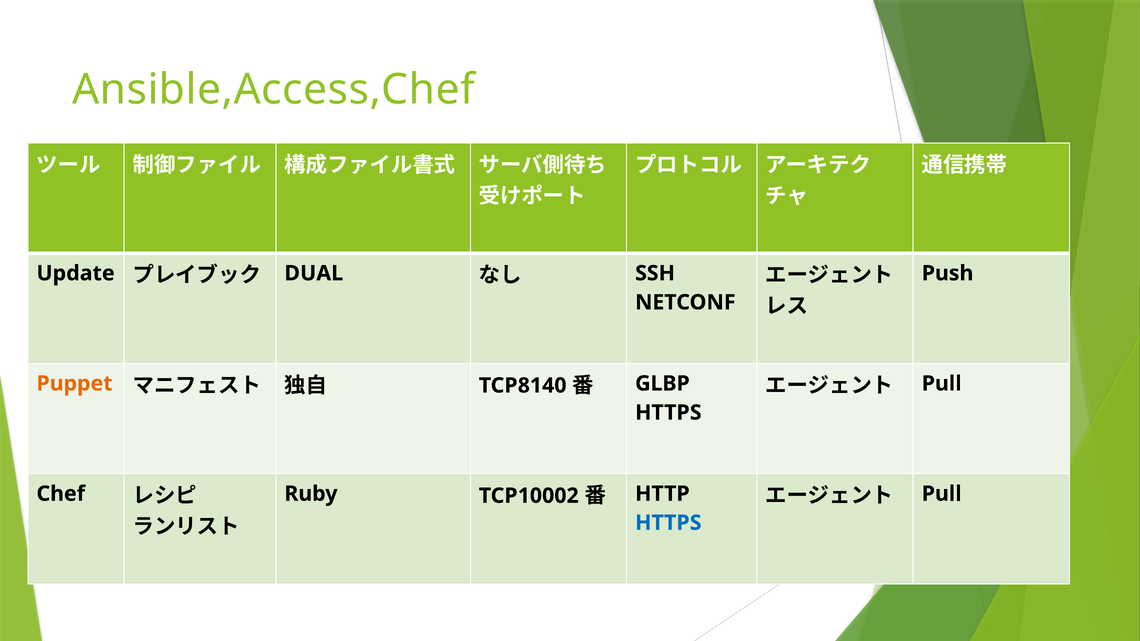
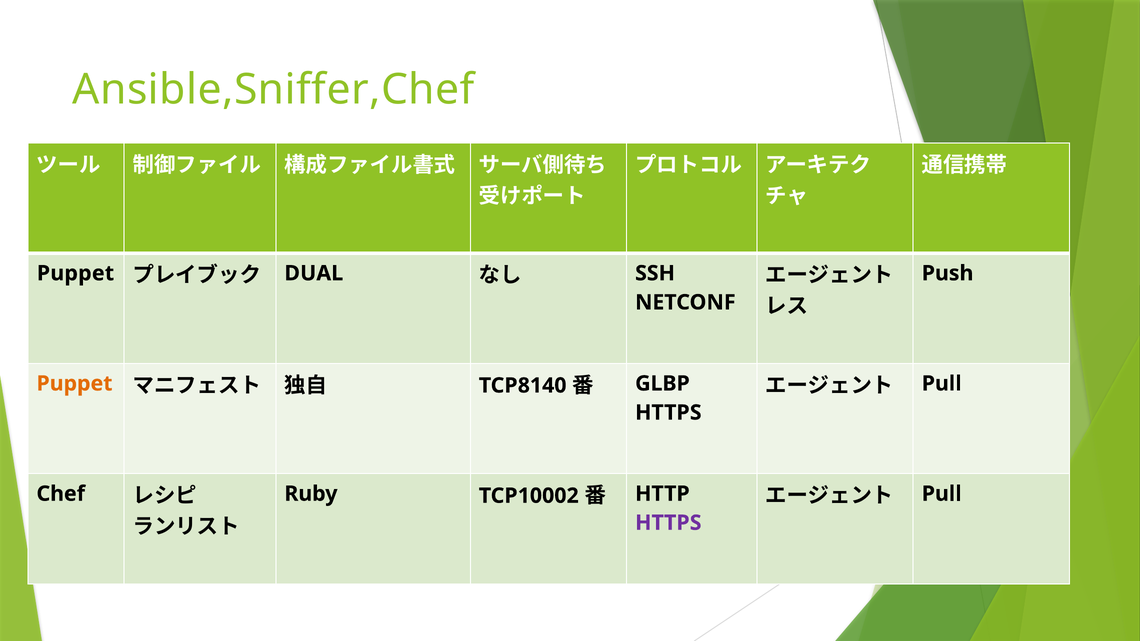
Ansible,Access,Chef: Ansible,Access,Chef -> Ansible,Sniffer,Chef
Update at (76, 273): Update -> Puppet
HTTPS at (668, 523) colour: blue -> purple
